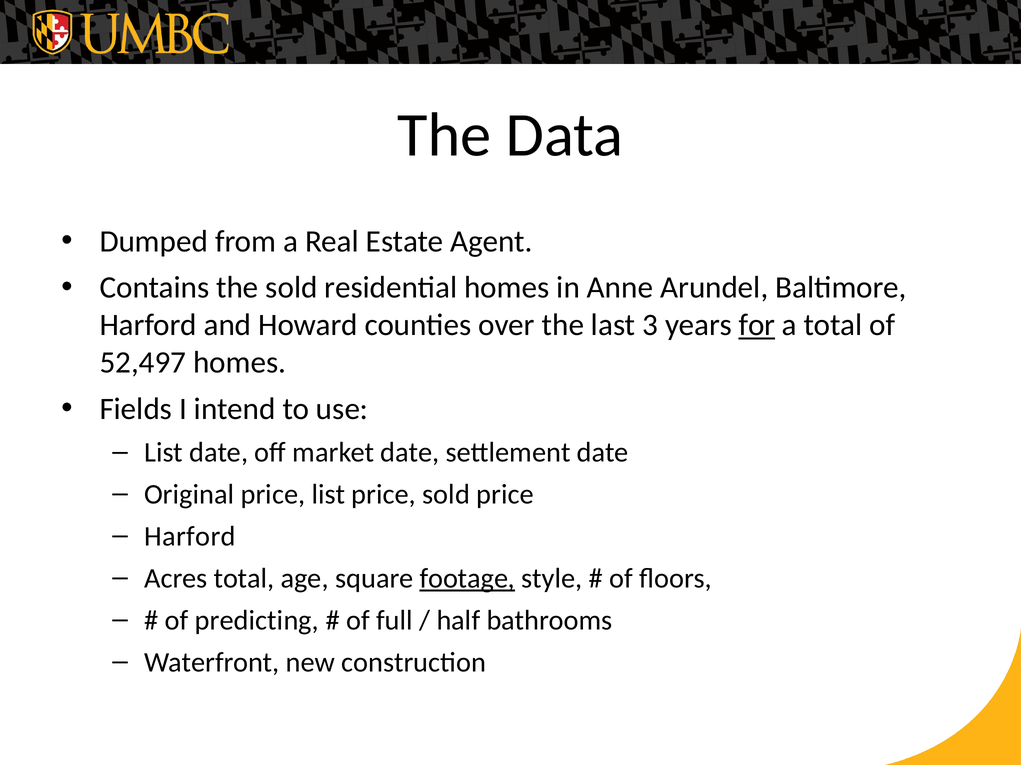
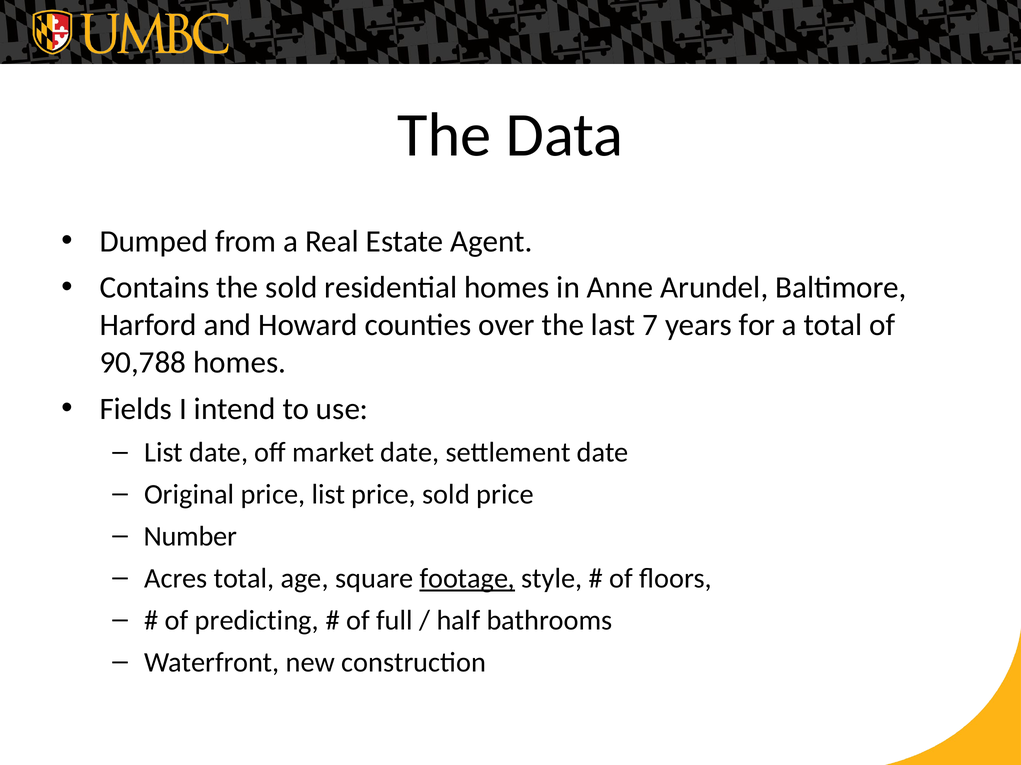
3: 3 -> 7
for underline: present -> none
52,497: 52,497 -> 90,788
Harford at (190, 537): Harford -> Number
